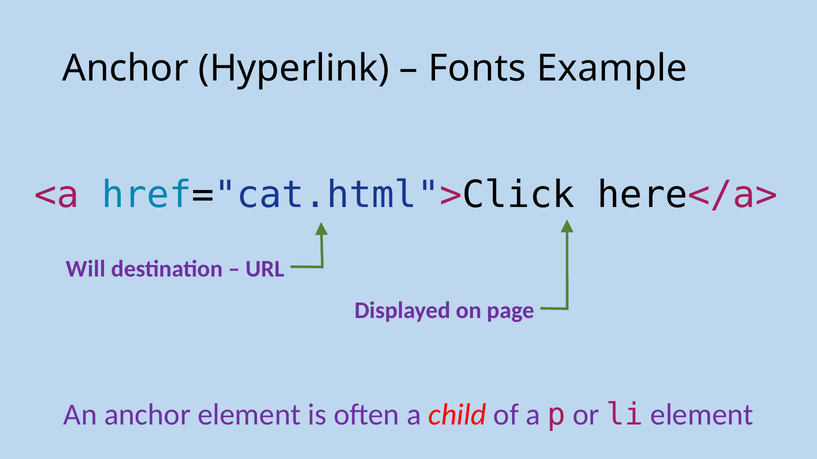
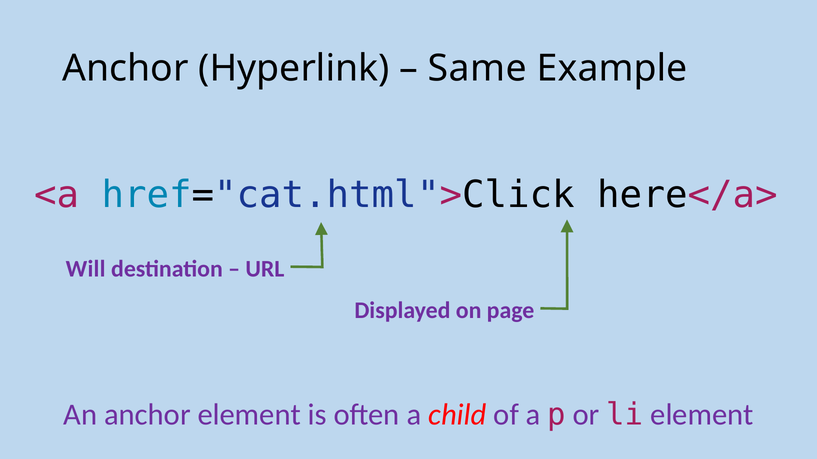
Fonts: Fonts -> Same
